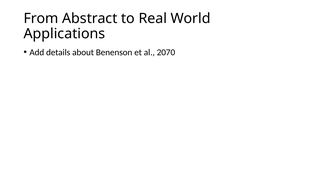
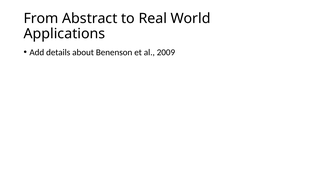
2070: 2070 -> 2009
